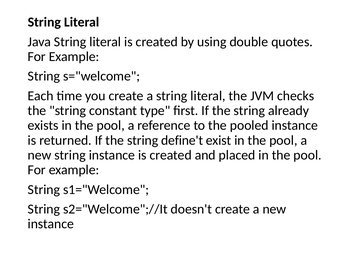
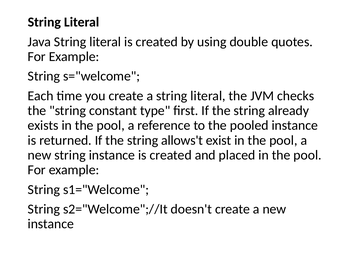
define't: define't -> allows't
